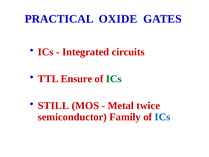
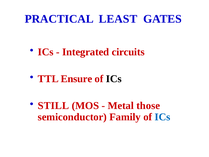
OXIDE: OXIDE -> LEAST
ICs at (114, 79) colour: green -> black
twice: twice -> those
